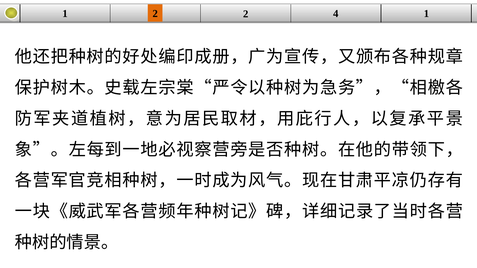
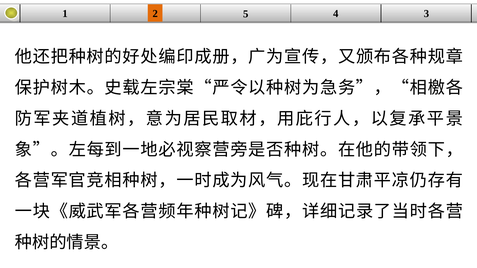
2 2: 2 -> 5
4 1: 1 -> 3
